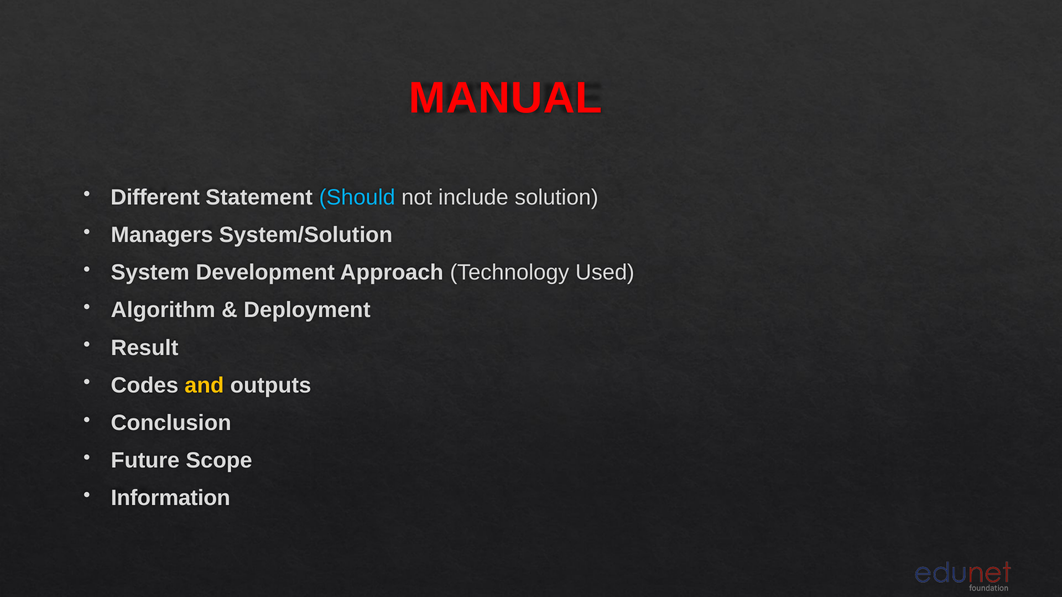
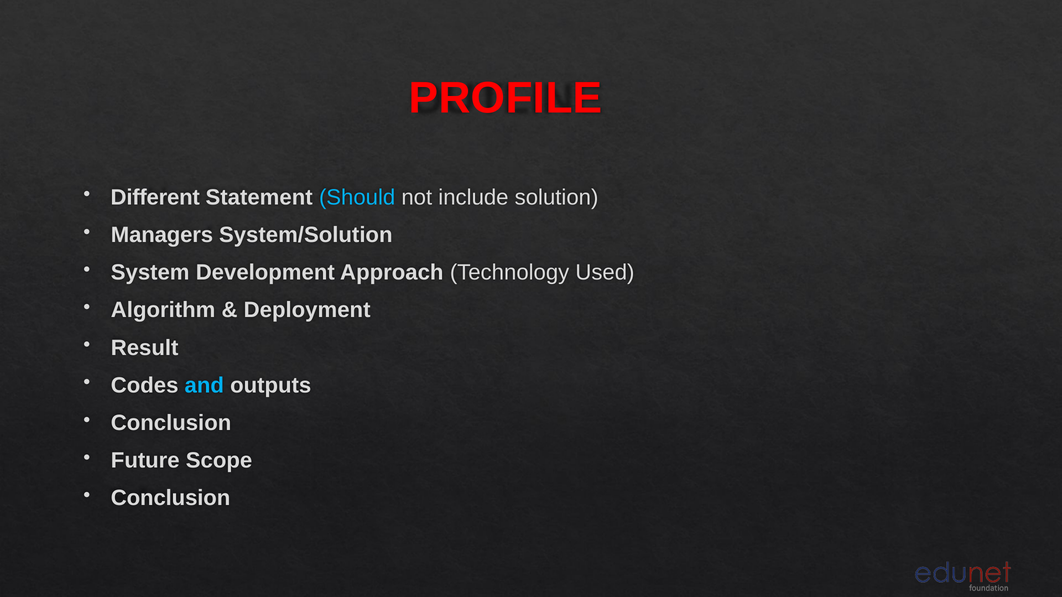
MANUAL: MANUAL -> PROFILE
and colour: yellow -> light blue
Information at (171, 498): Information -> Conclusion
